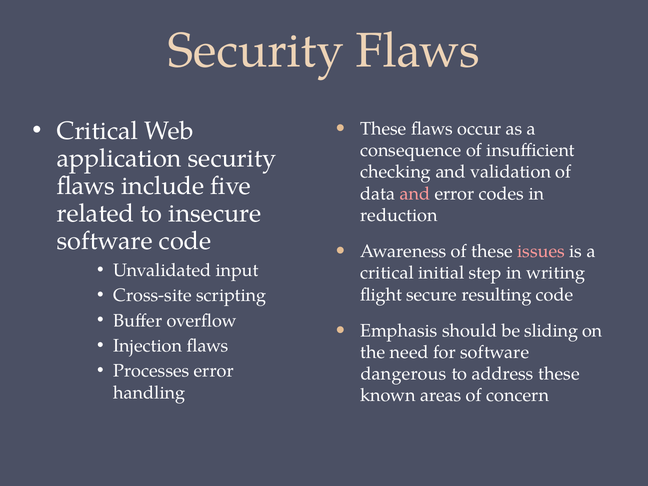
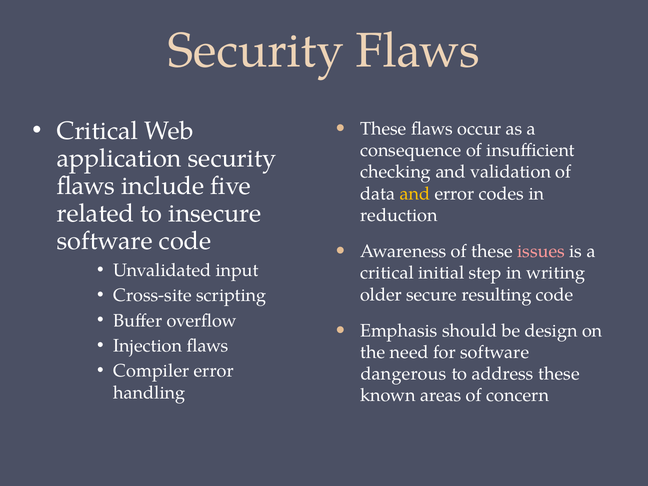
and at (415, 194) colour: pink -> yellow
flight: flight -> older
sliding: sliding -> design
Processes: Processes -> Compiler
